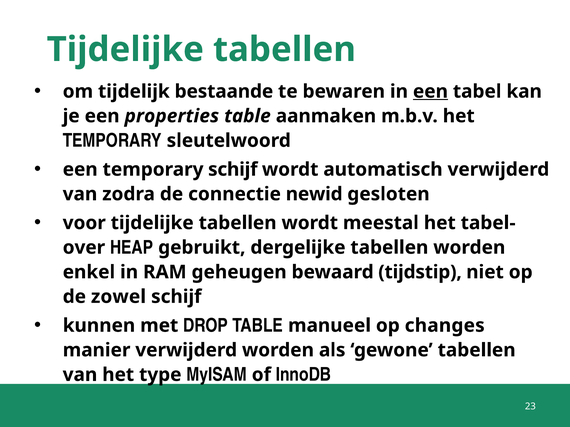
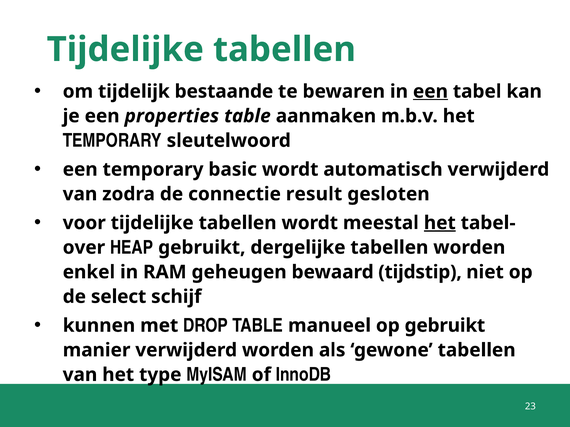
temporary schijf: schijf -> basic
newid: newid -> result
het at (440, 223) underline: none -> present
zowel: zowel -> select
op changes: changes -> gebruikt
